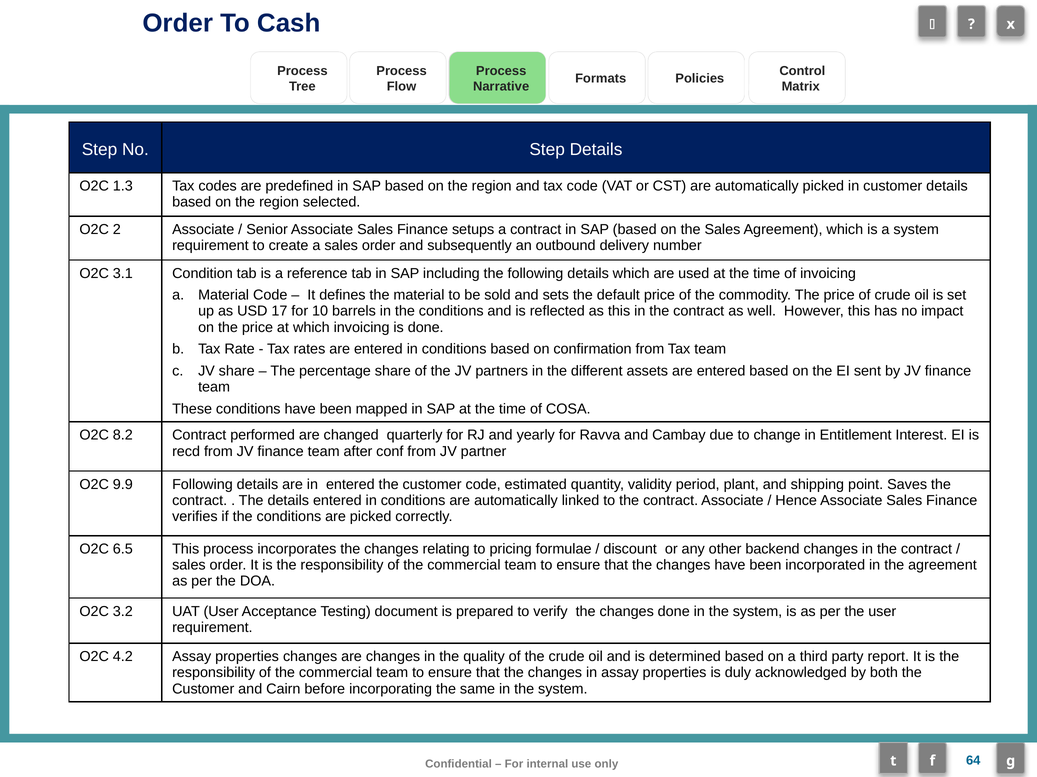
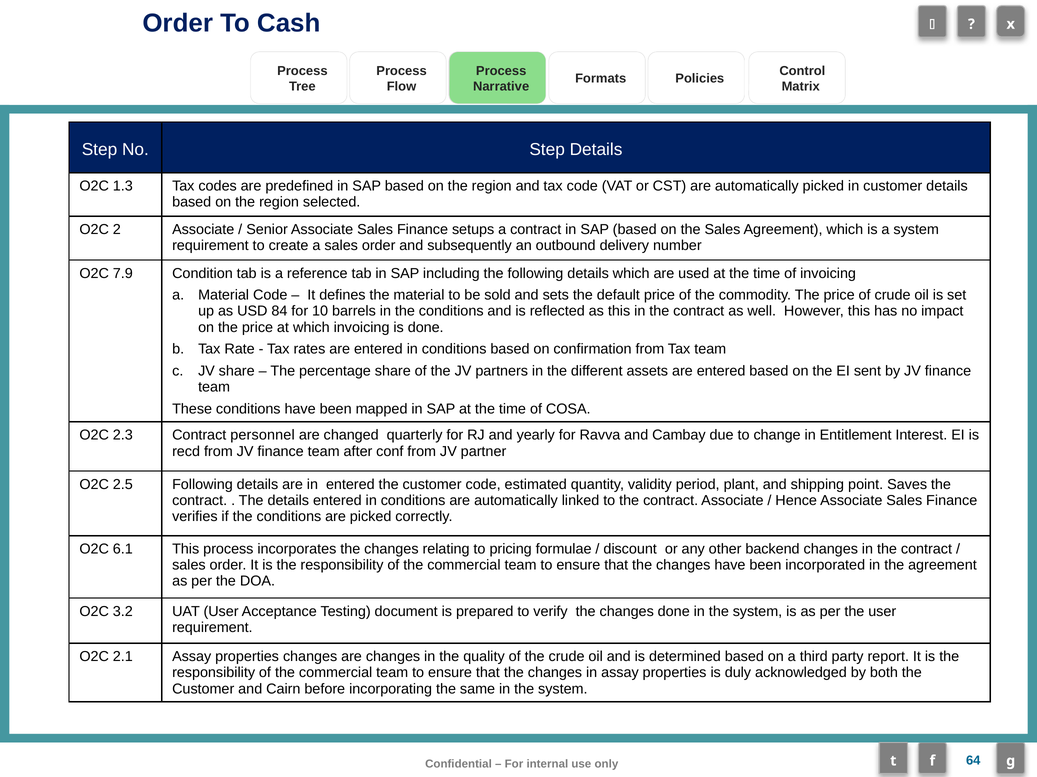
3.1: 3.1 -> 7.9
17: 17 -> 84
8.2: 8.2 -> 2.3
performed: performed -> personnel
9.9: 9.9 -> 2.5
6.5: 6.5 -> 6.1
4.2: 4.2 -> 2.1
